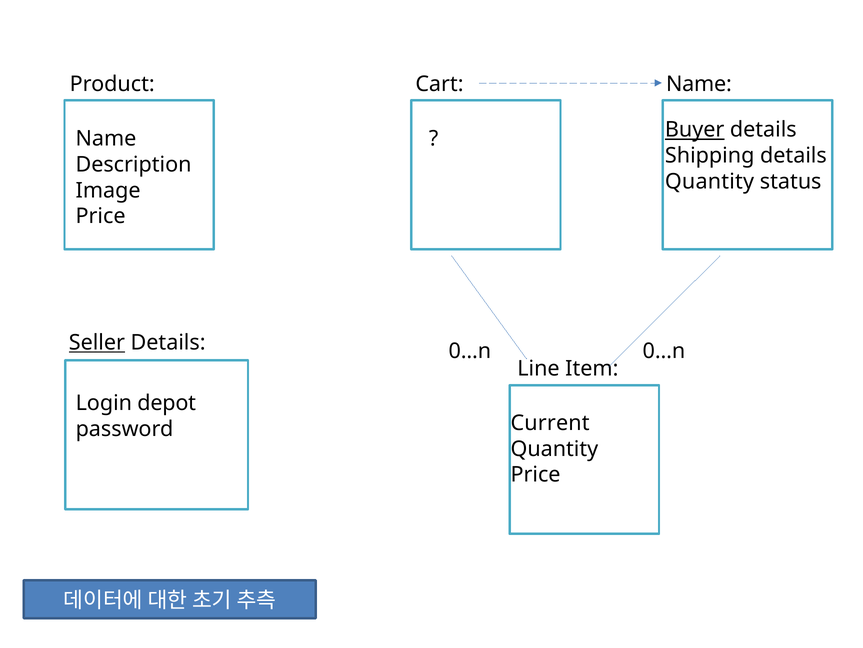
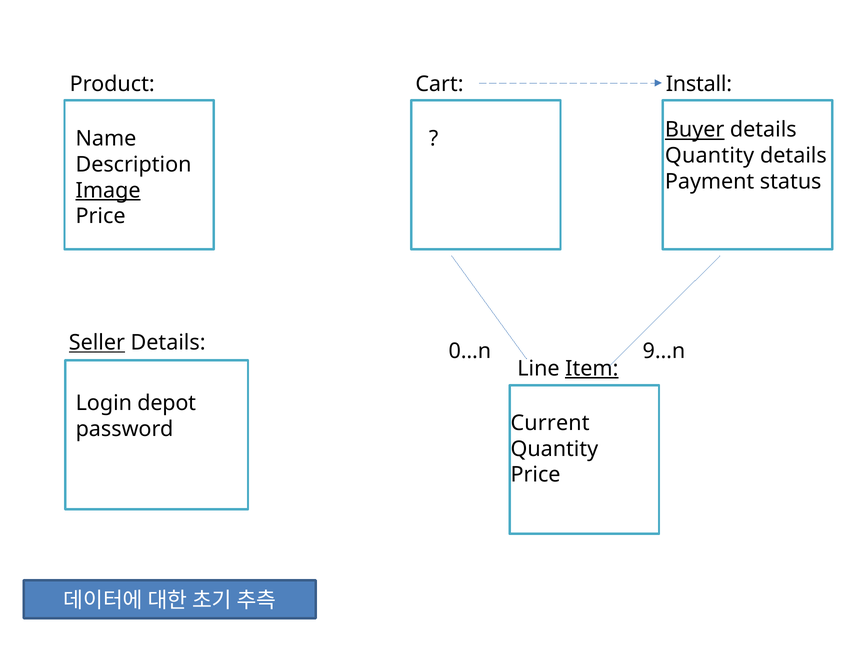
Cart Name: Name -> Install
Shipping at (710, 156): Shipping -> Quantity
Quantity at (709, 181): Quantity -> Payment
Image underline: none -> present
0…n 0…n: 0…n -> 9…n
Item underline: none -> present
